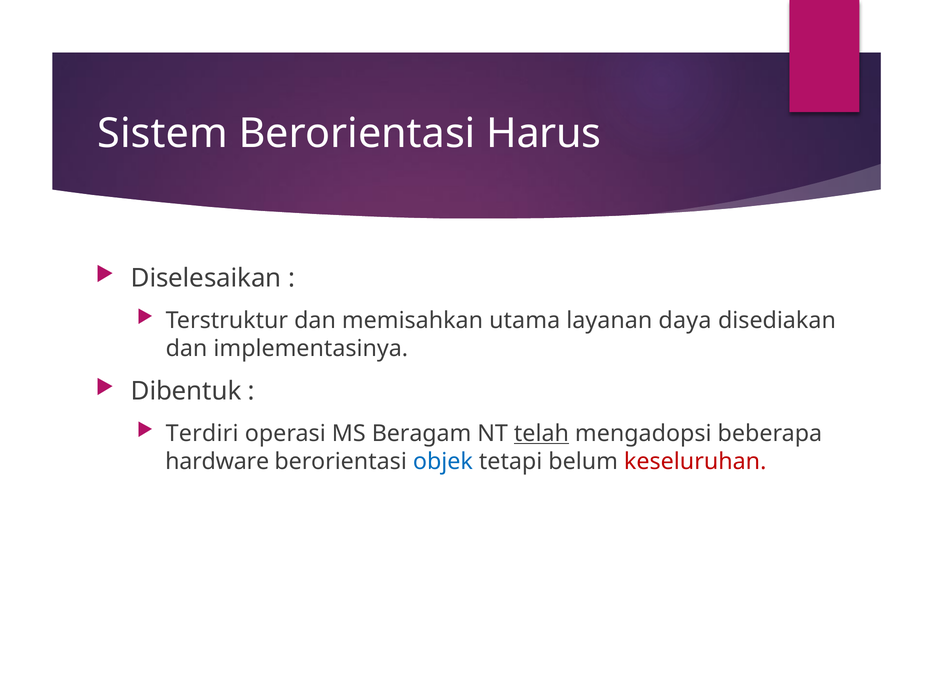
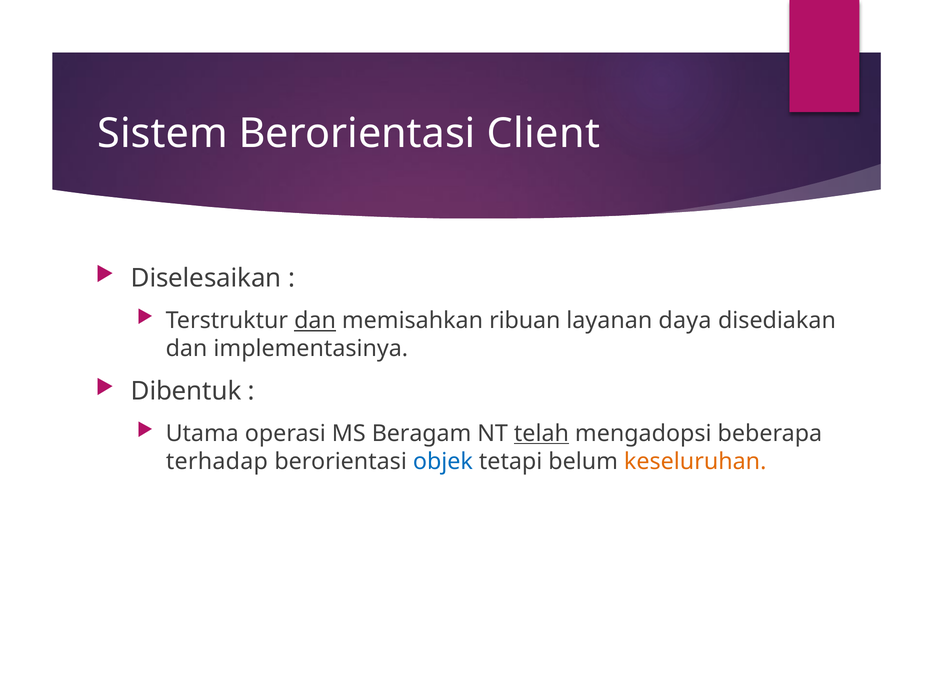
Harus: Harus -> Client
dan at (315, 321) underline: none -> present
utama: utama -> ribuan
Terdiri: Terdiri -> Utama
hardware: hardware -> terhadap
keseluruhan colour: red -> orange
